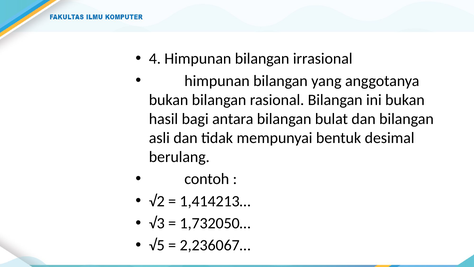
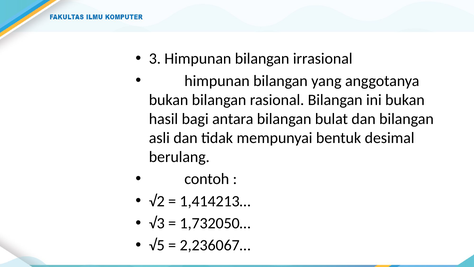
4: 4 -> 3
